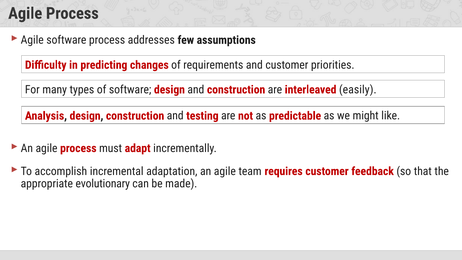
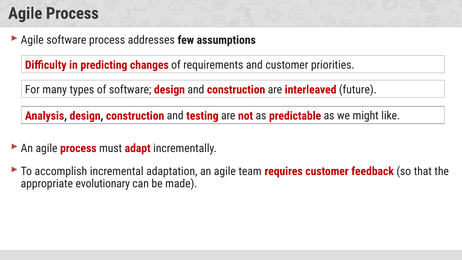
easily: easily -> future
